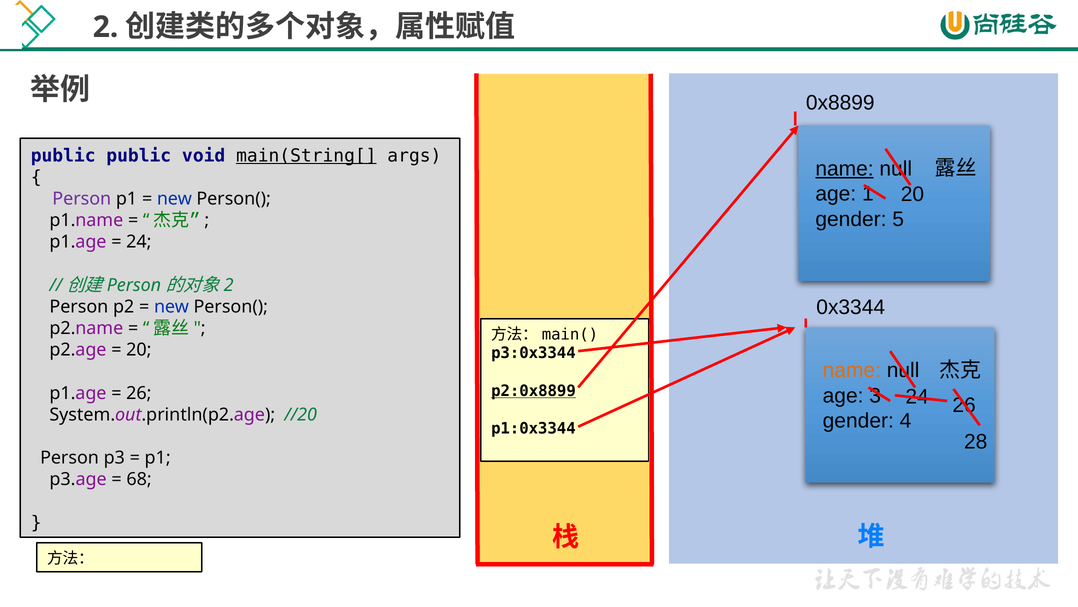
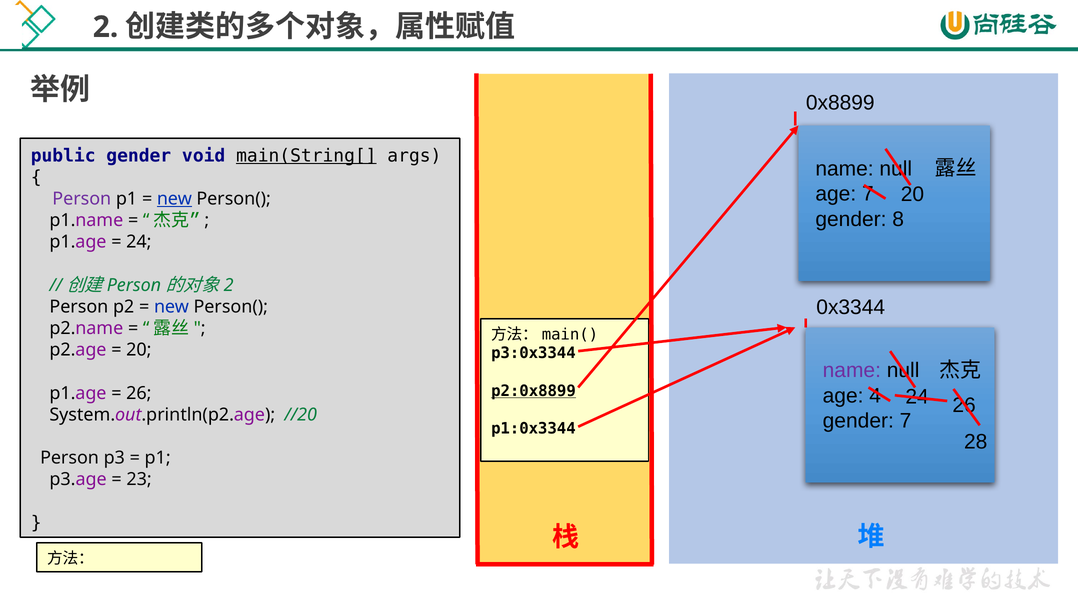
public public: public -> gender
name at (845, 169) underline: present -> none
age 1: 1 -> 7
new at (174, 199) underline: none -> present
5: 5 -> 8
name at (852, 370) colour: orange -> purple
3: 3 -> 4
gender 4: 4 -> 7
68: 68 -> 23
